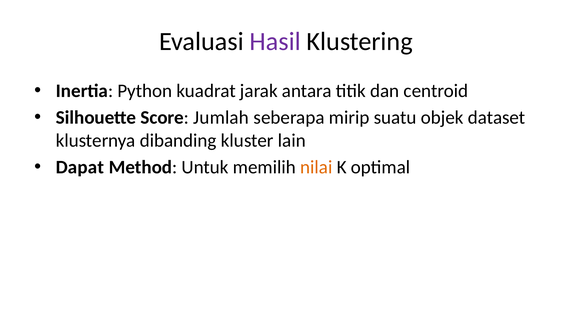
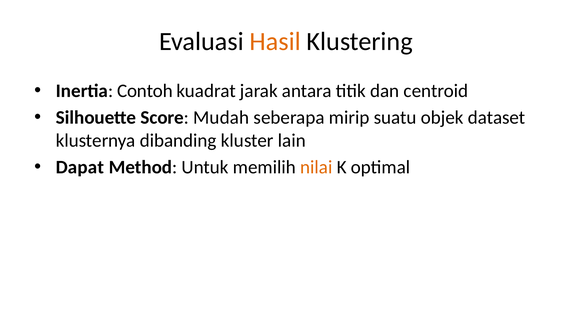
Hasil colour: purple -> orange
Python: Python -> Contoh
Jumlah: Jumlah -> Mudah
